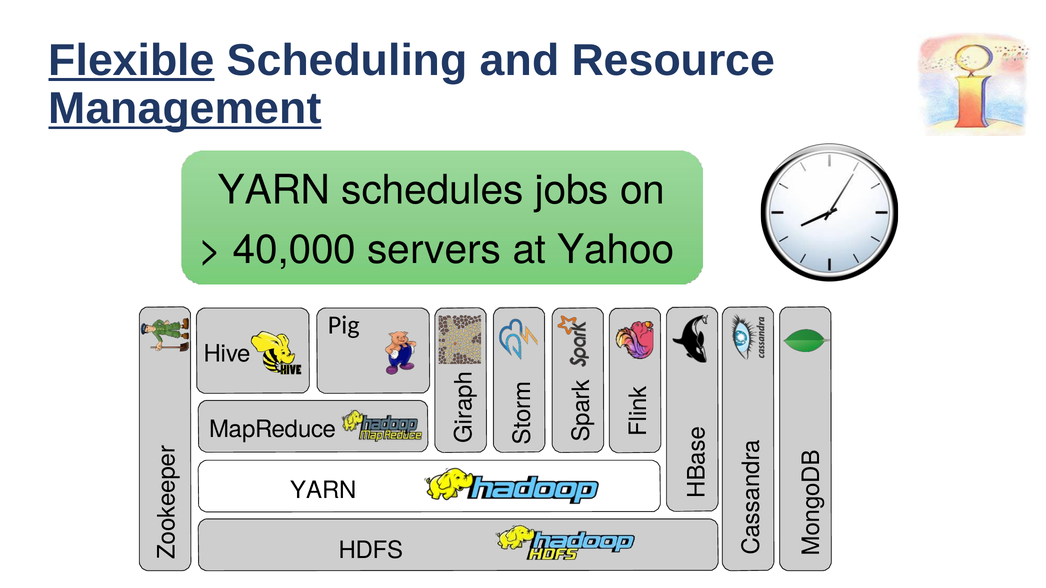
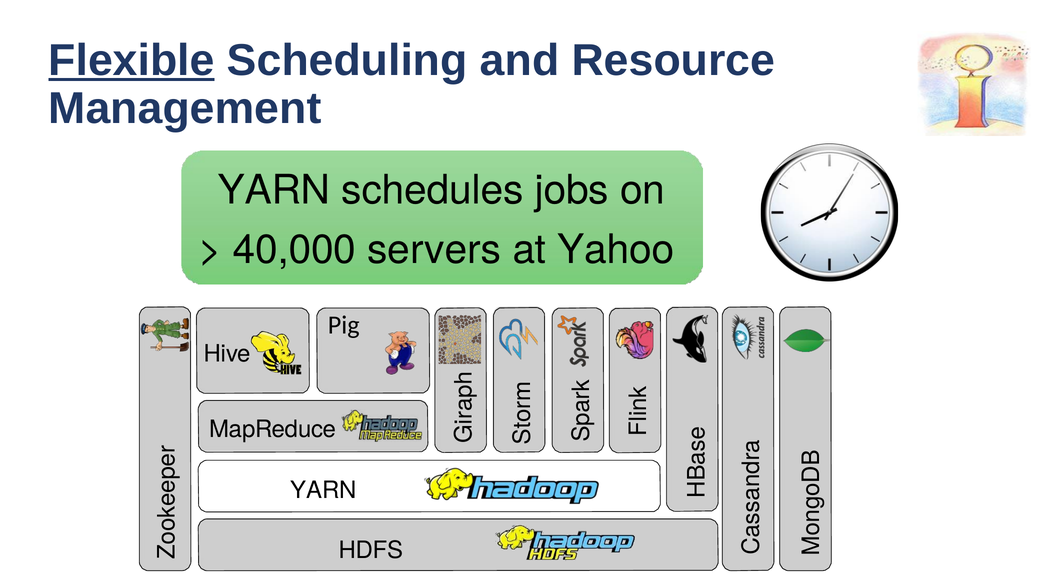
Management underline: present -> none
